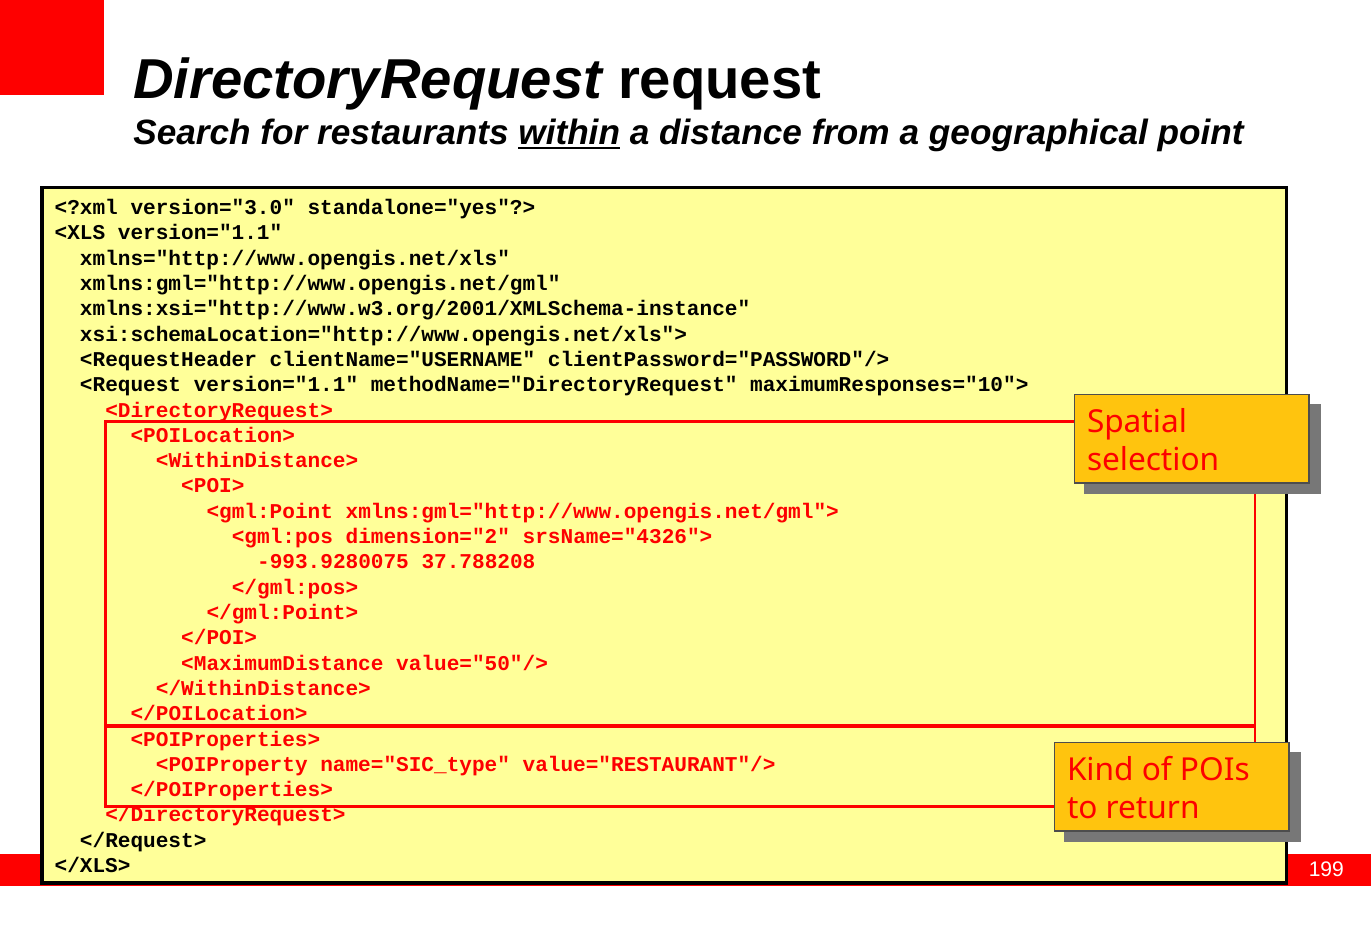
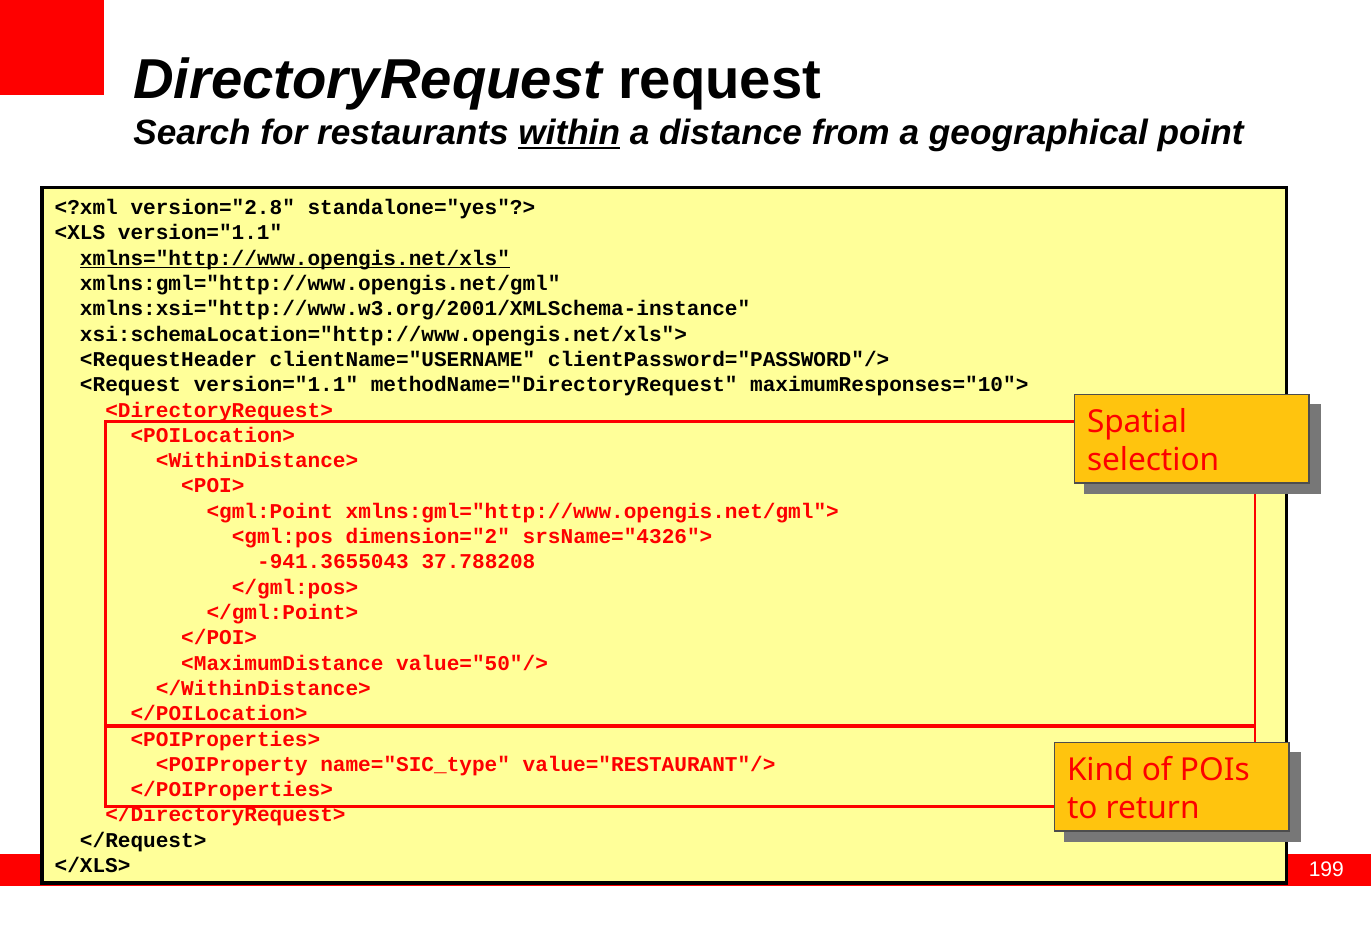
version="3.0: version="3.0 -> version="2.8
xmlns="http://www.opengis.net/xls underline: none -> present
-993.9280075: -993.9280075 -> -941.3655043
